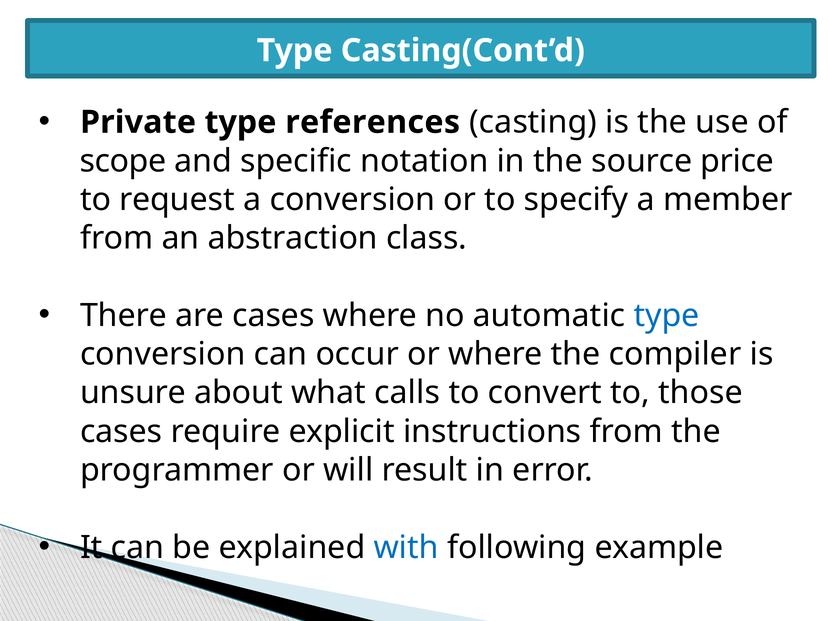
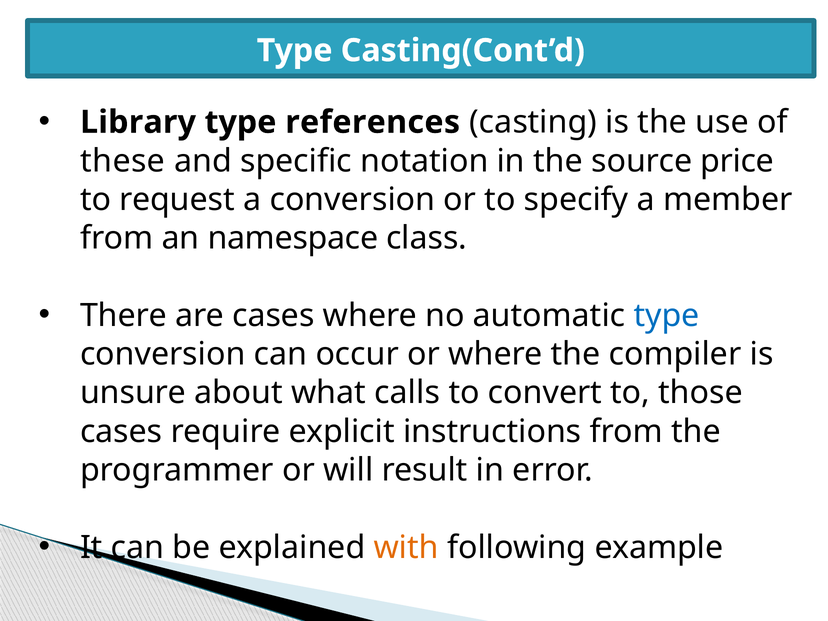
Private: Private -> Library
scope: scope -> these
abstraction: abstraction -> namespace
with colour: blue -> orange
